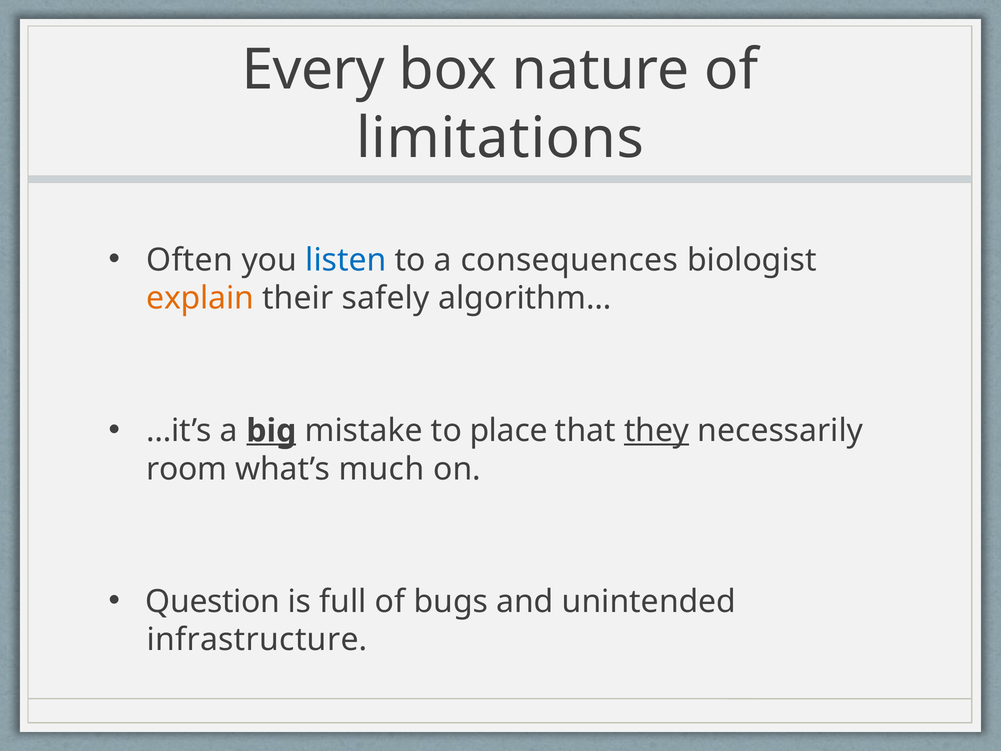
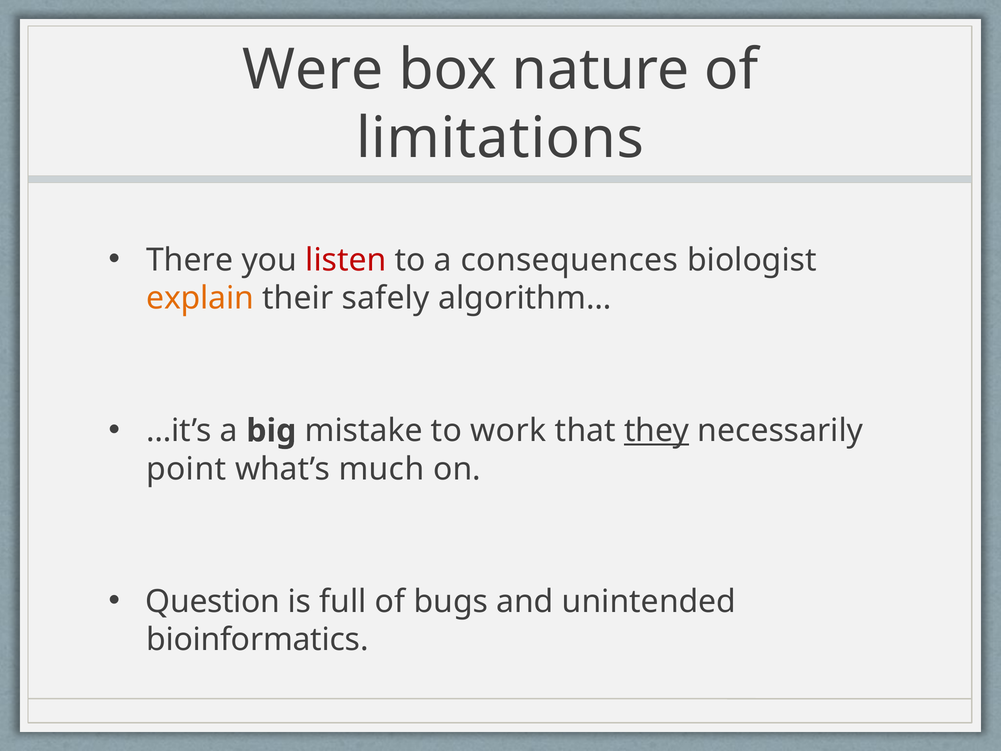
Every: Every -> Were
Often: Often -> There
listen colour: blue -> red
big underline: present -> none
place: place -> work
room: room -> point
infrastructure: infrastructure -> bioinformatics
